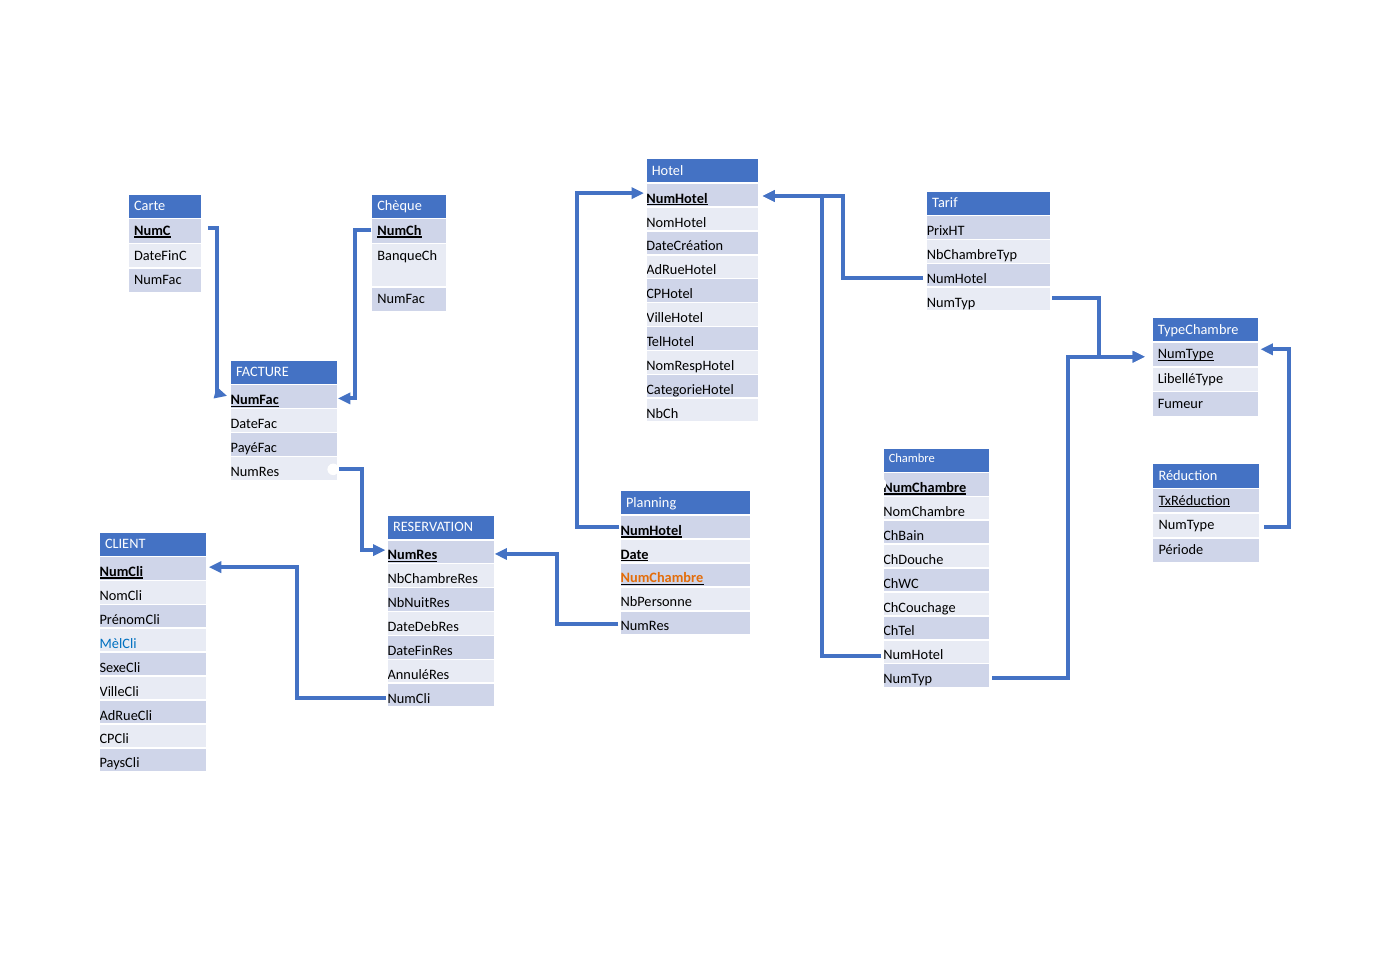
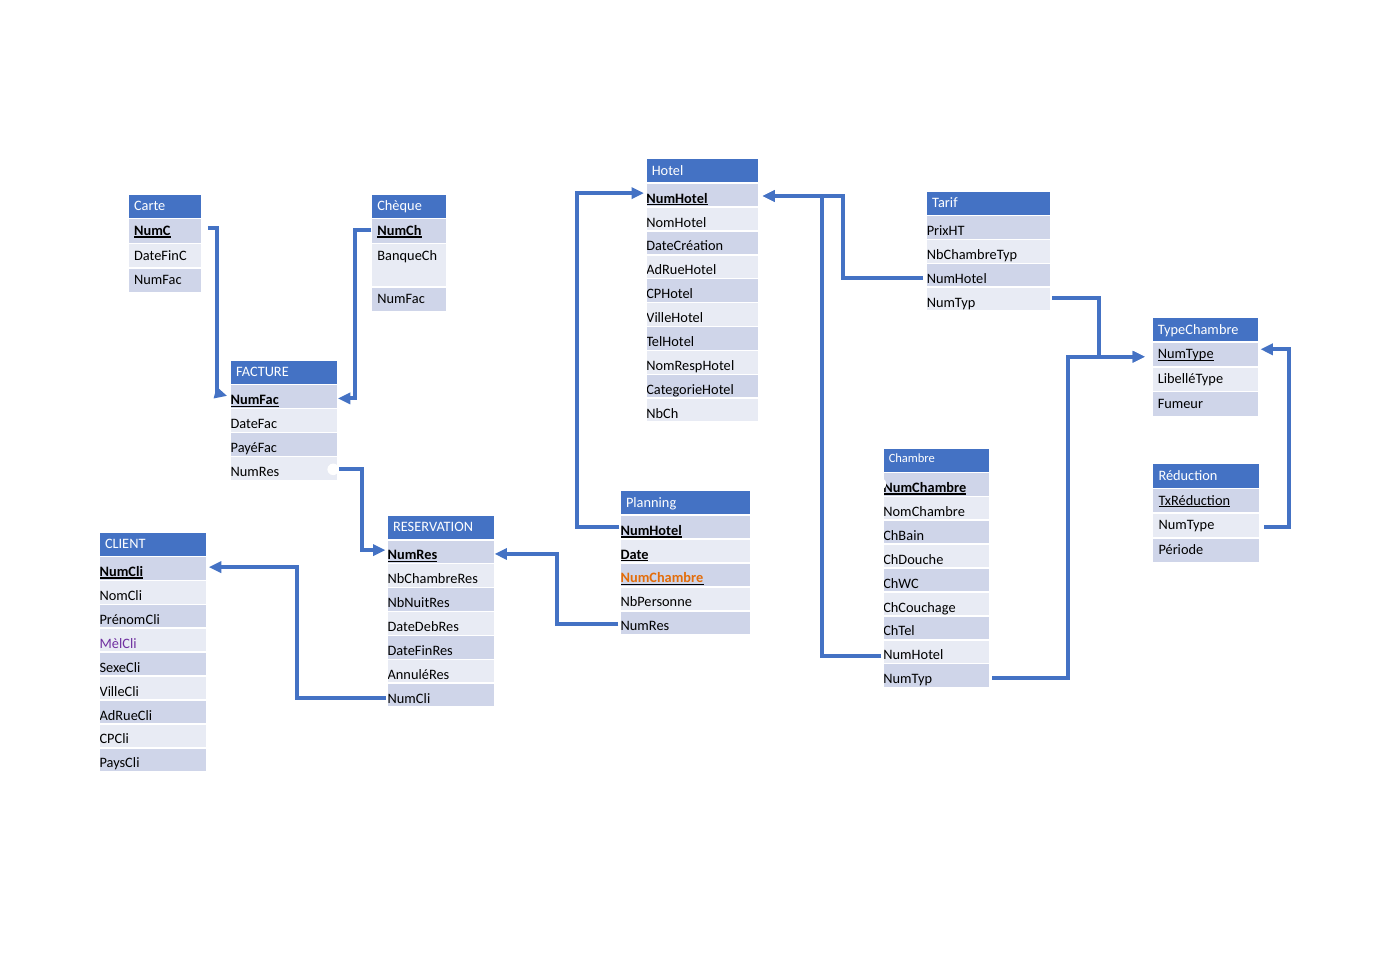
MèlCli colour: blue -> purple
